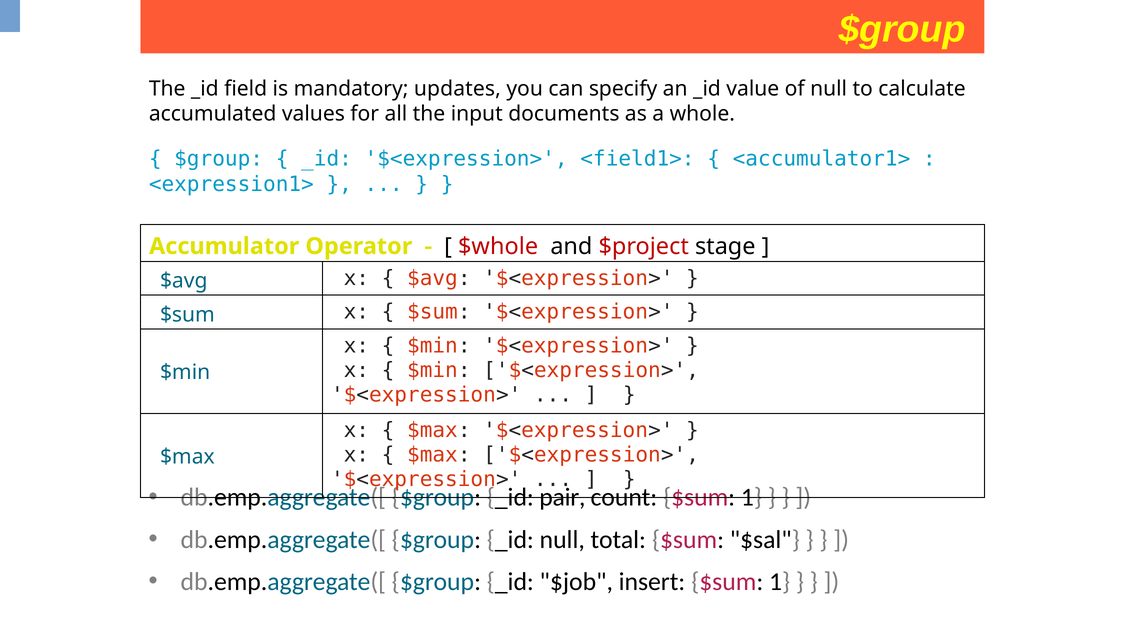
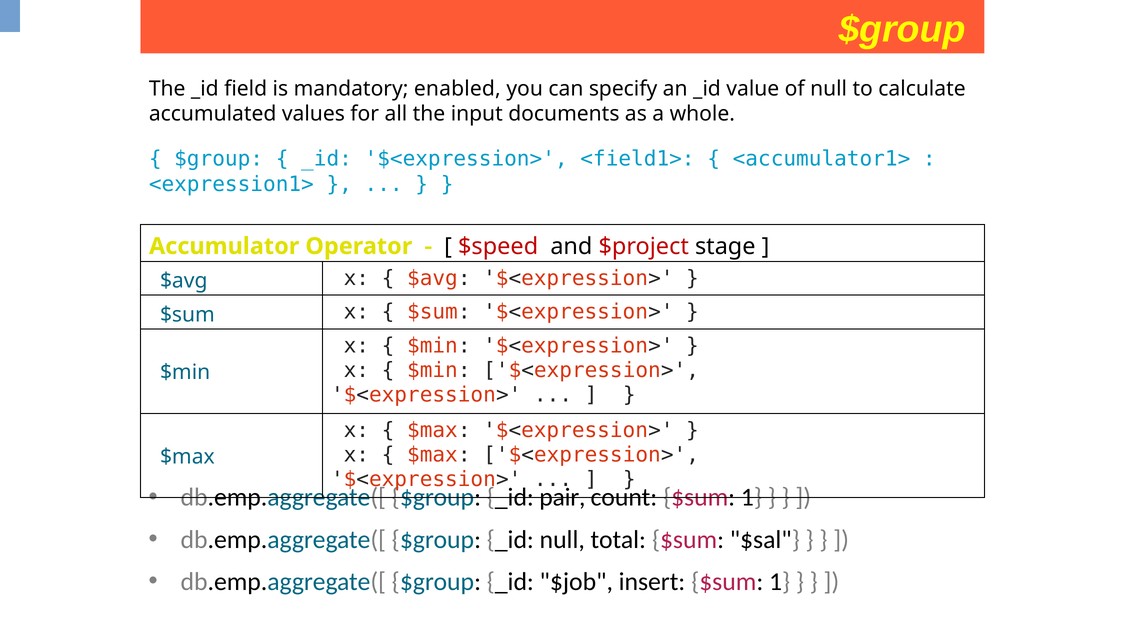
updates: updates -> enabled
$whole: $whole -> $speed
